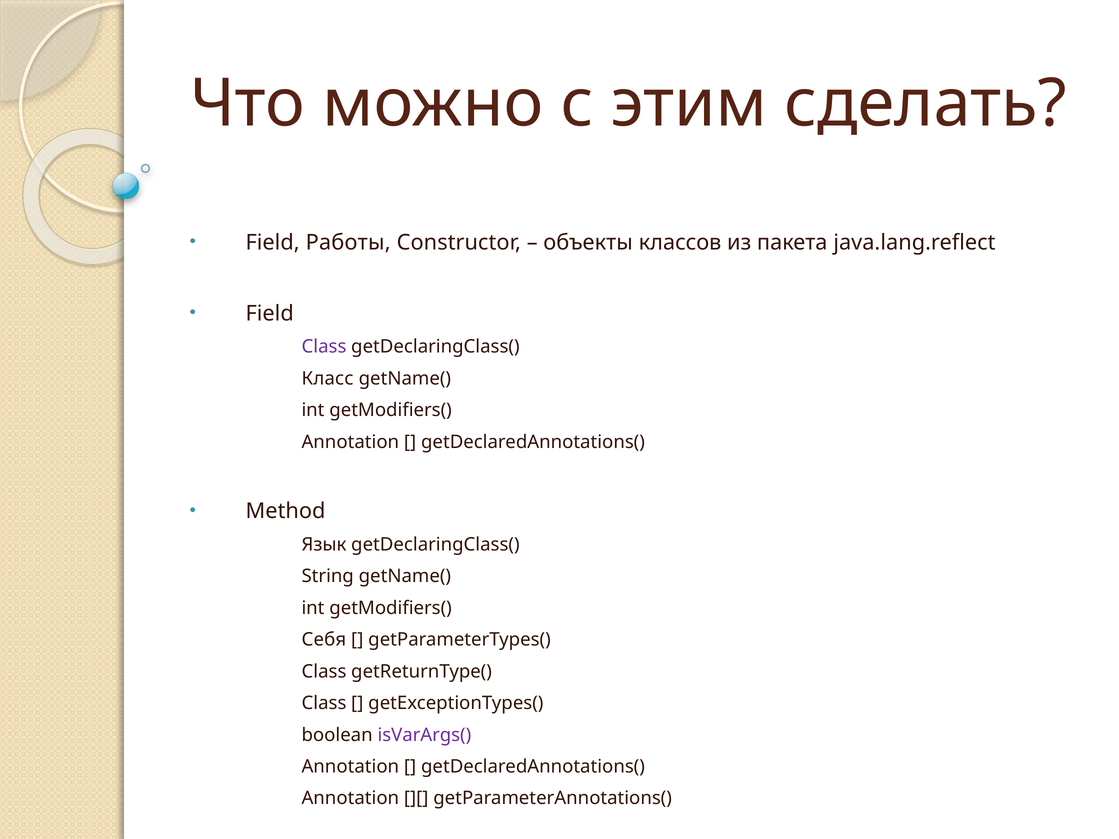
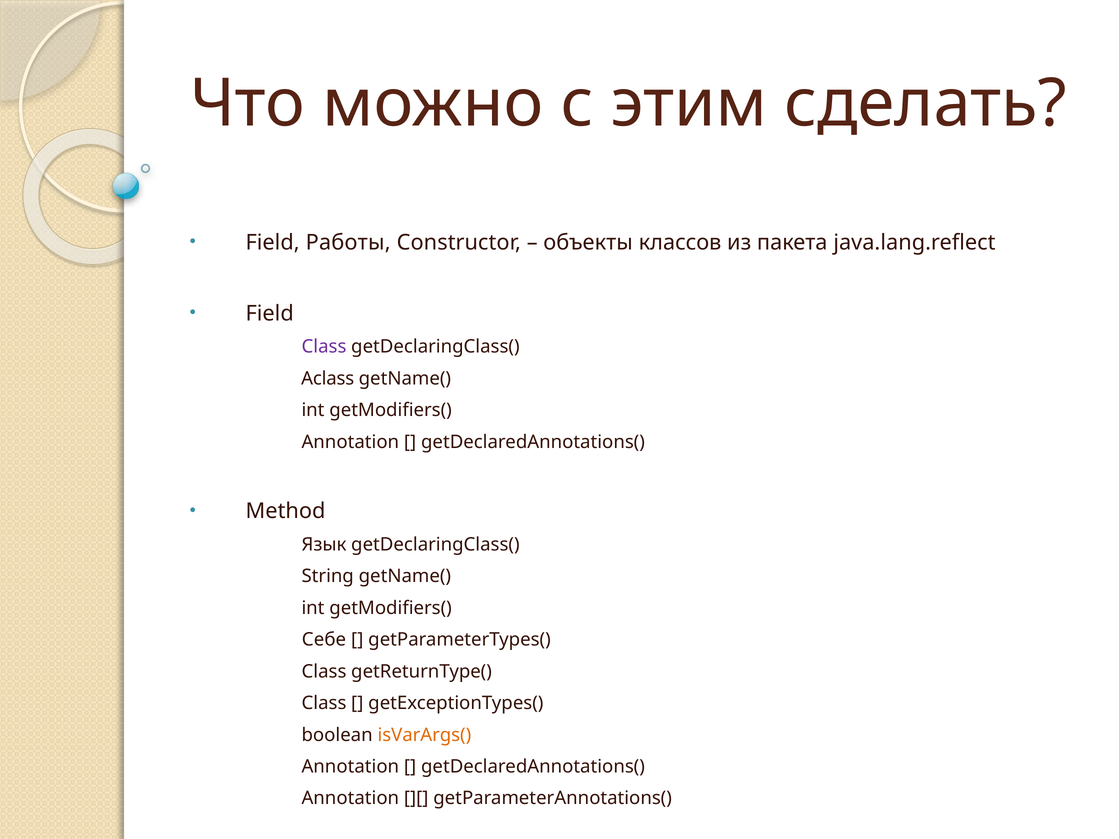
Класс: Класс -> Aclass
Себя: Себя -> Себе
isVarArgs( colour: purple -> orange
